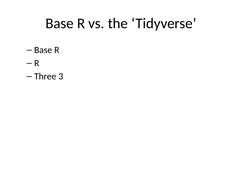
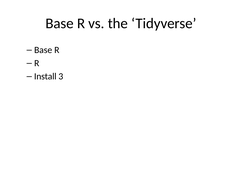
Three: Three -> Install
